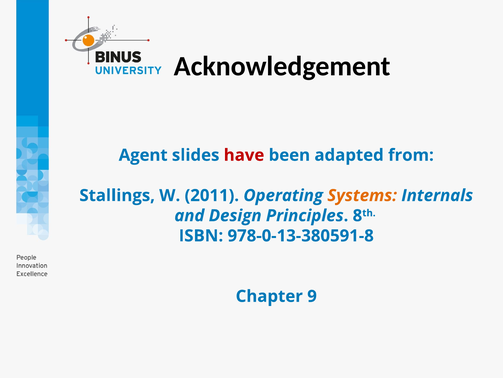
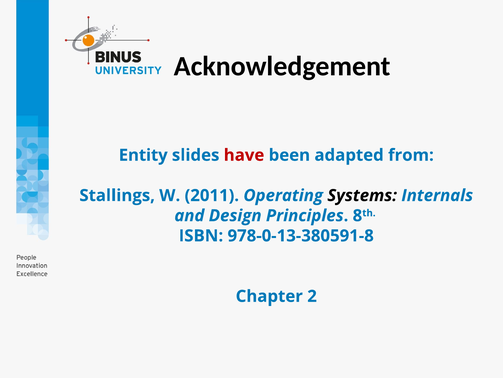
Agent: Agent -> Entity
Systems colour: orange -> black
9: 9 -> 2
